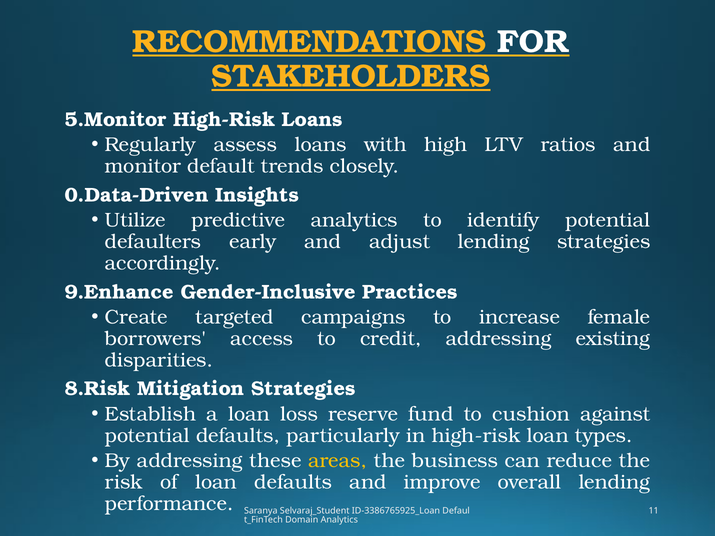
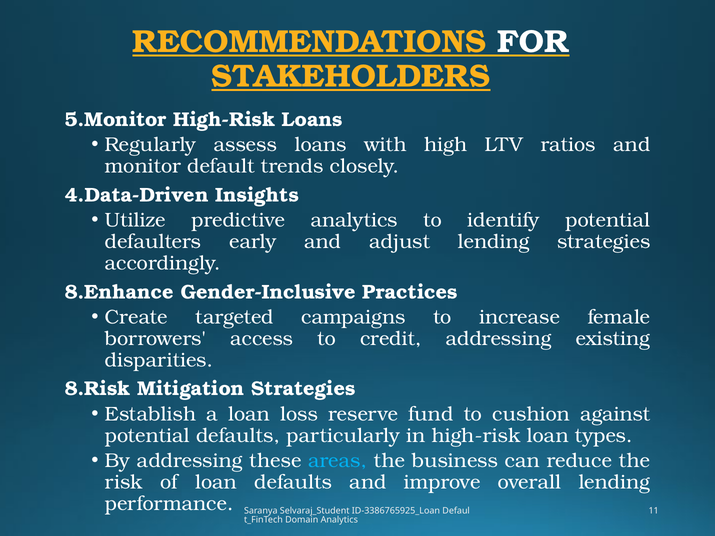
0.Data-Driven: 0.Data-Driven -> 4.Data-Driven
9.Enhance: 9.Enhance -> 8.Enhance
areas colour: yellow -> light blue
